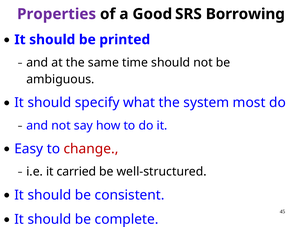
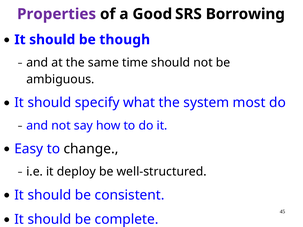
printed: printed -> though
change colour: red -> black
carried: carried -> deploy
